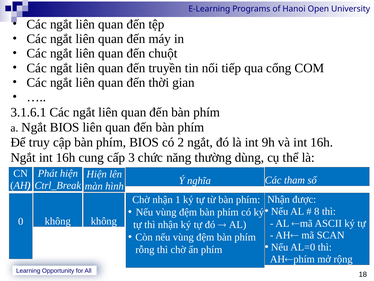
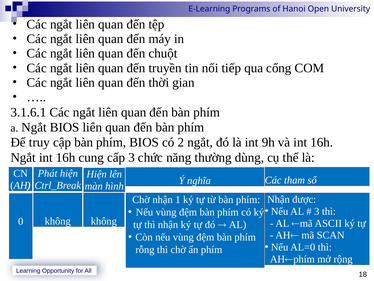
8 at (317, 211): 8 -> 3
